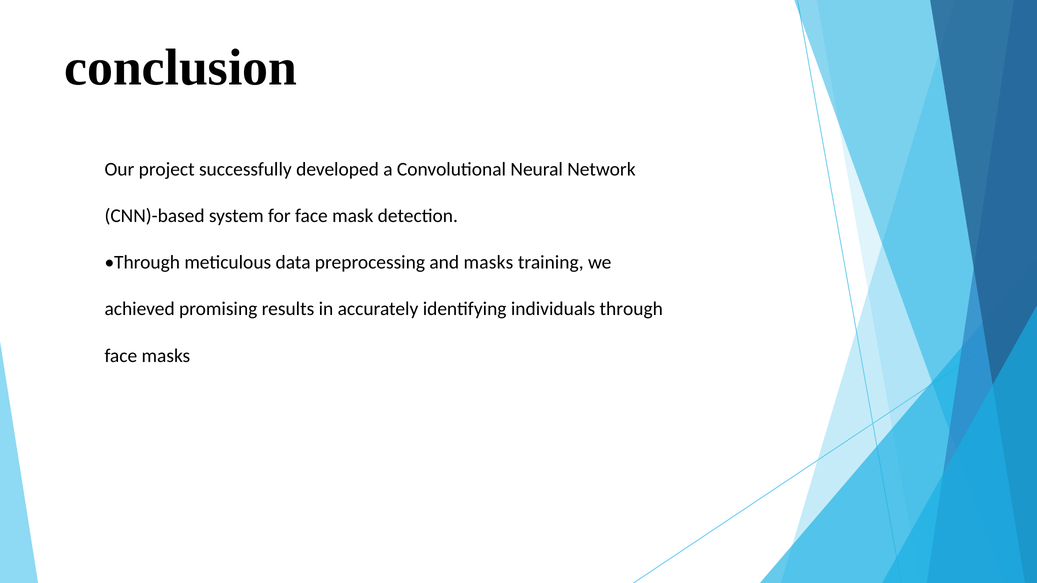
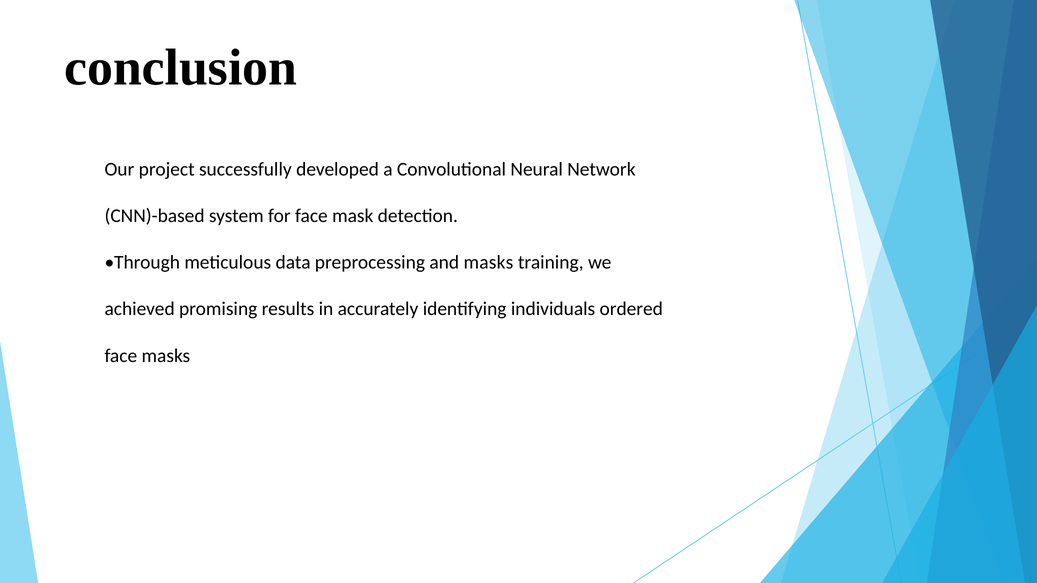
individuals through: through -> ordered
